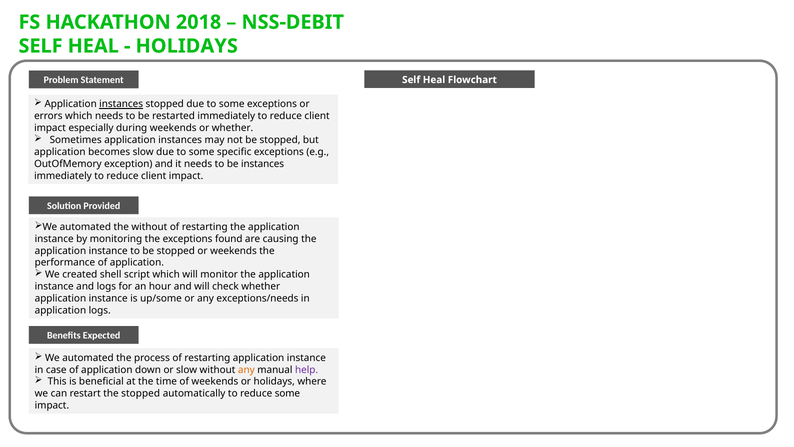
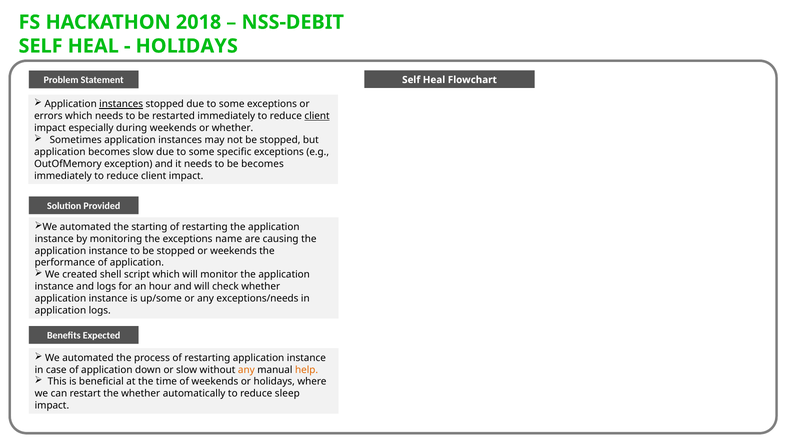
client at (317, 116) underline: none -> present
be instances: instances -> becomes
the without: without -> starting
found: found -> name
help colour: purple -> orange
the stopped: stopped -> whether
reduce some: some -> sleep
